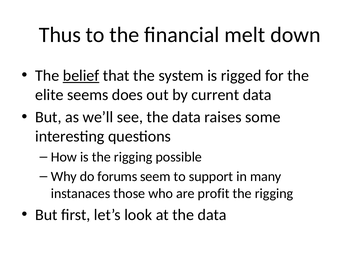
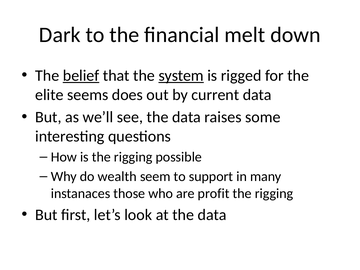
Thus: Thus -> Dark
system underline: none -> present
forums: forums -> wealth
